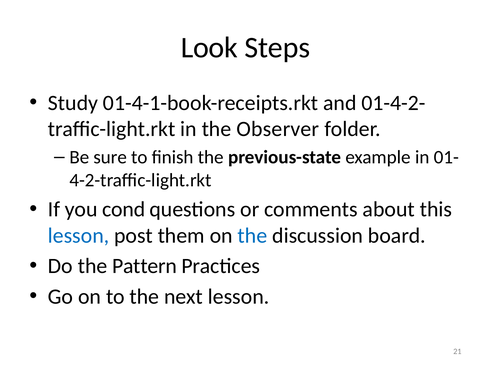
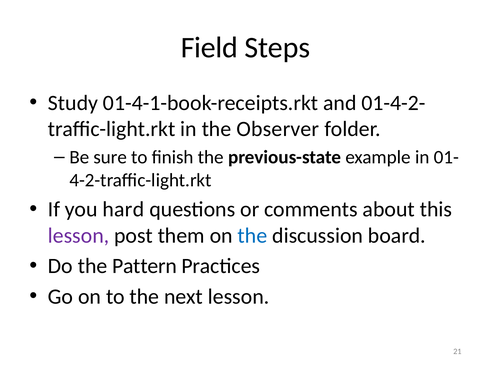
Look: Look -> Field
cond: cond -> hard
lesson at (79, 236) colour: blue -> purple
